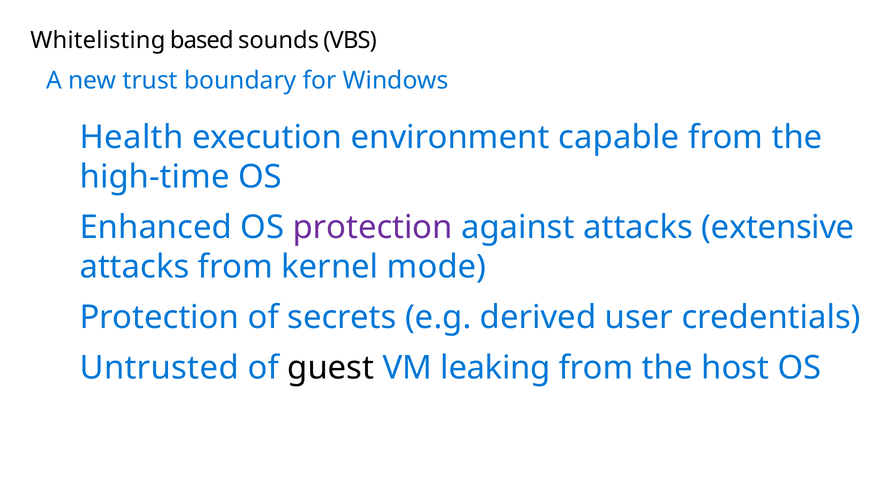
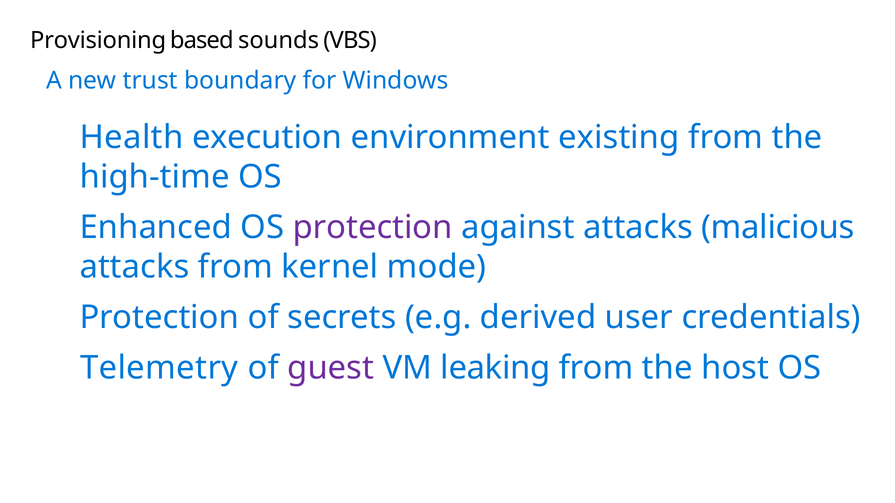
Whitelisting: Whitelisting -> Provisioning
capable: capable -> existing
extensive: extensive -> malicious
Untrusted: Untrusted -> Telemetry
guest colour: black -> purple
